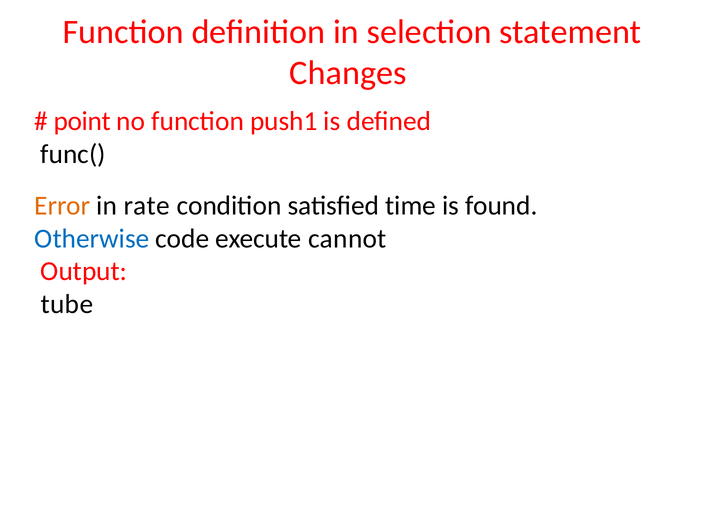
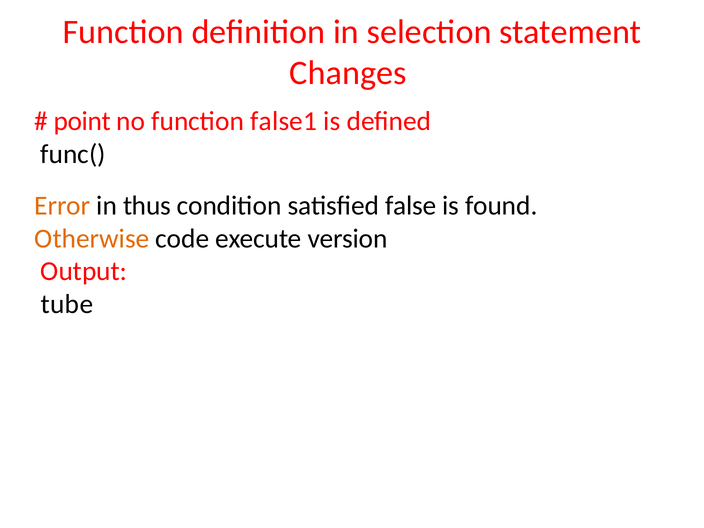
push1: push1 -> false1
rate: rate -> thus
time: time -> false
Otherwise colour: blue -> orange
cannot: cannot -> version
